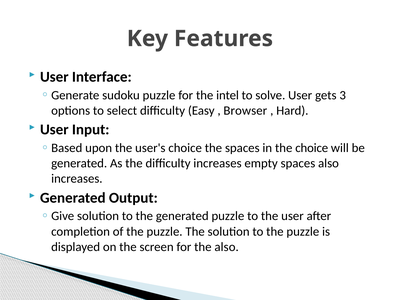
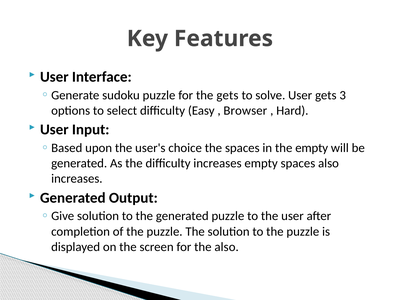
the intel: intel -> gets
the choice: choice -> empty
